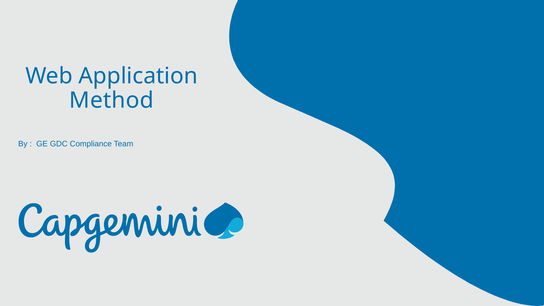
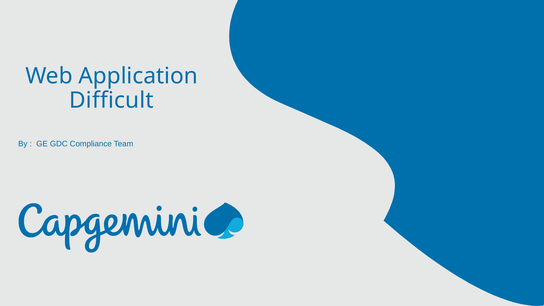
Method: Method -> Difficult
